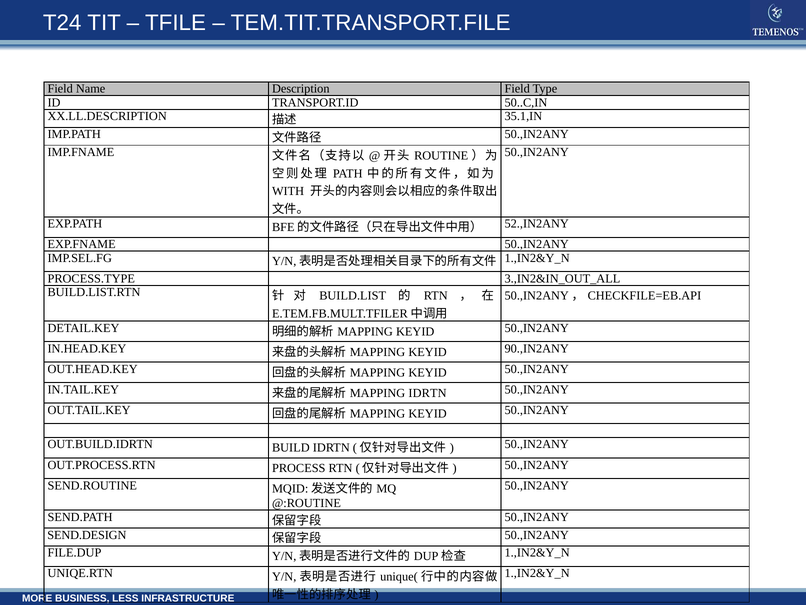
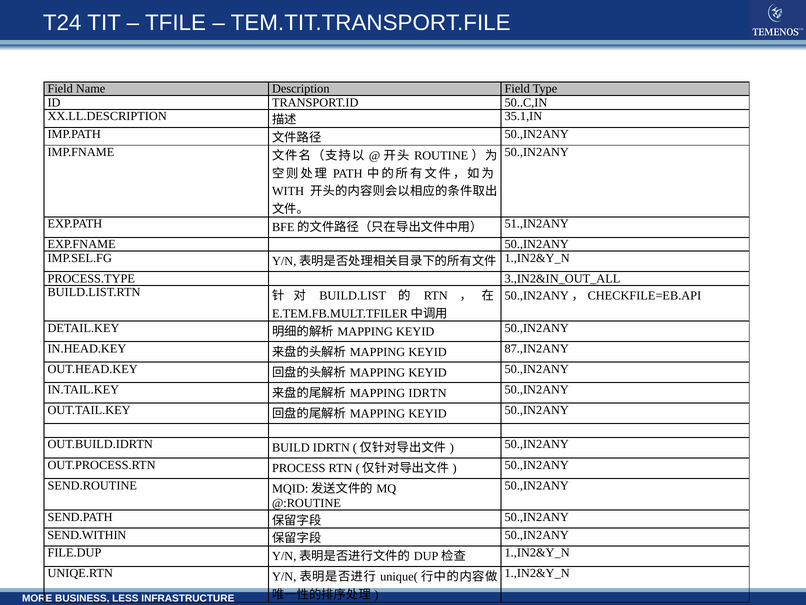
52.,IN2ANY: 52.,IN2ANY -> 51.,IN2ANY
90.,IN2ANY: 90.,IN2ANY -> 87.,IN2ANY
SEND.DESIGN: SEND.DESIGN -> SEND.WITHIN
